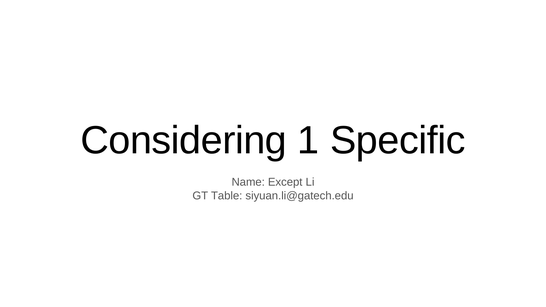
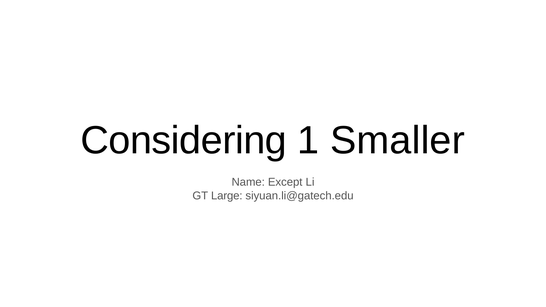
Specific: Specific -> Smaller
Table: Table -> Large
